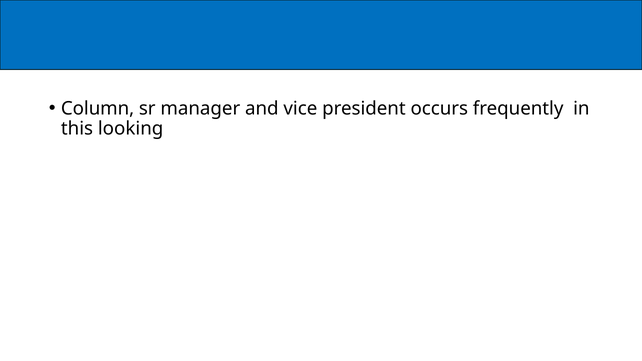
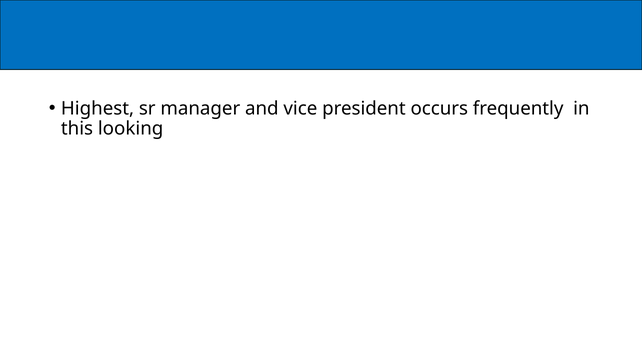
Column: Column -> Highest
